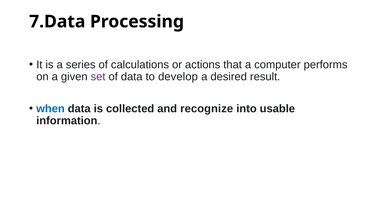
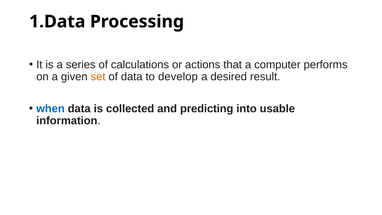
7.Data: 7.Data -> 1.Data
set colour: purple -> orange
recognize: recognize -> predicting
